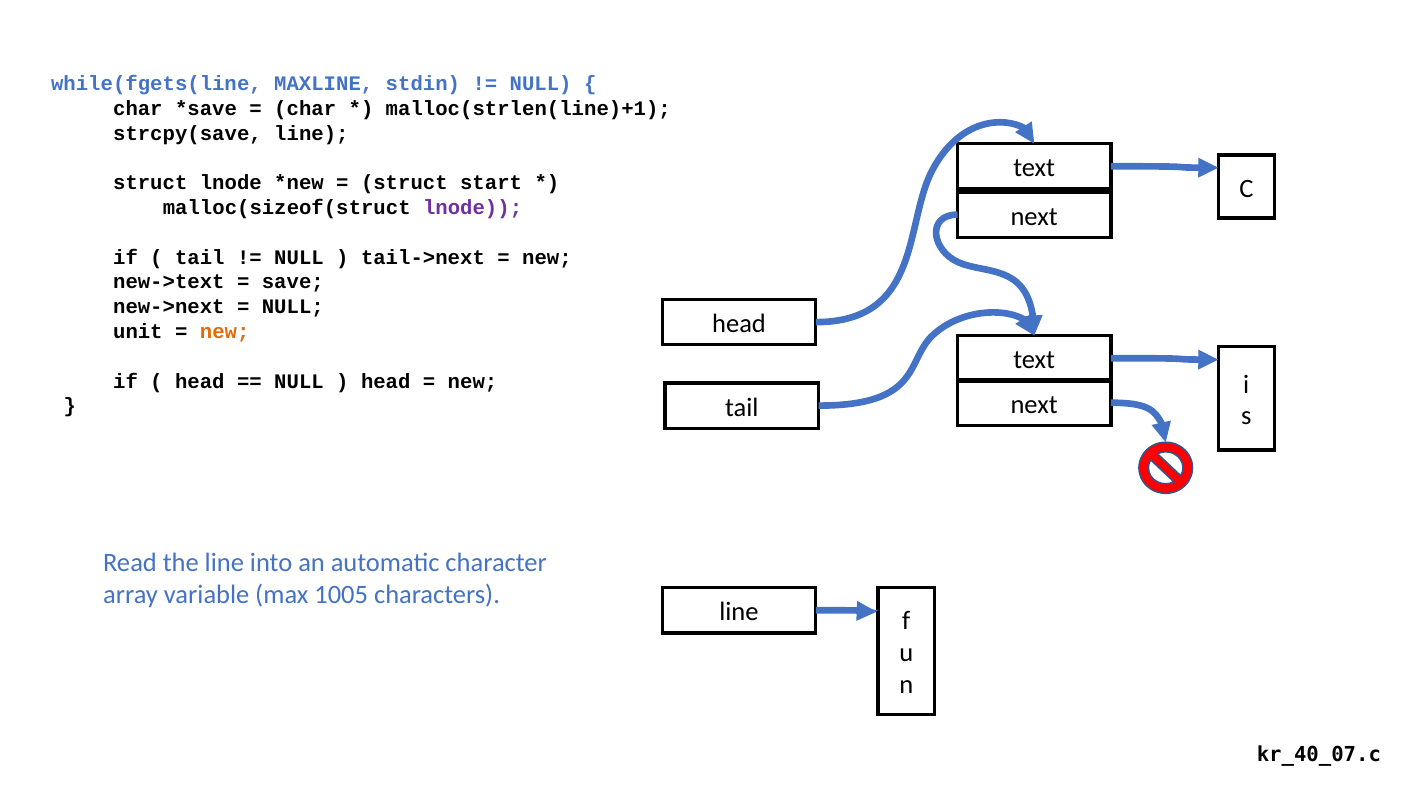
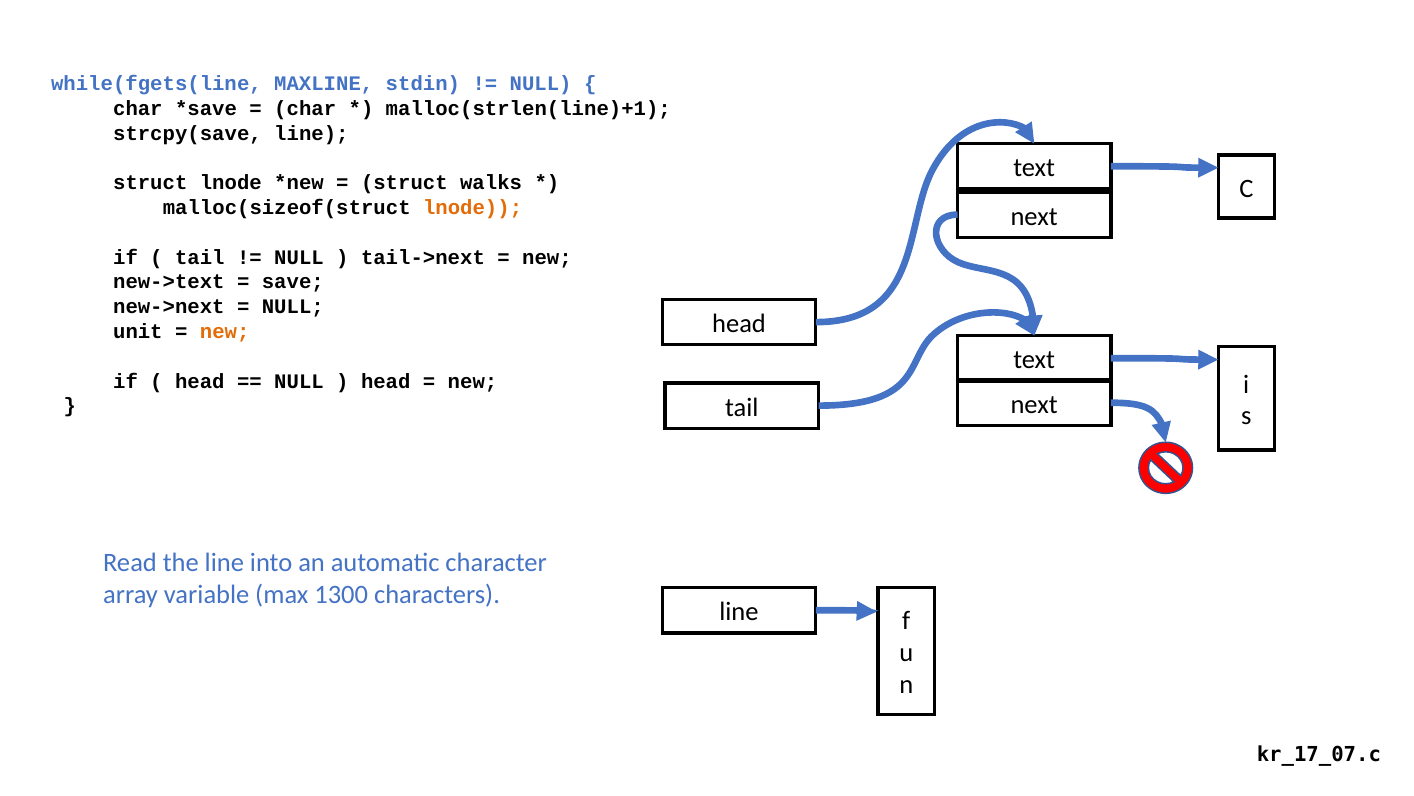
start: start -> walks
lnode at (473, 208) colour: purple -> orange
1005: 1005 -> 1300
kr_40_07.c: kr_40_07.c -> kr_17_07.c
